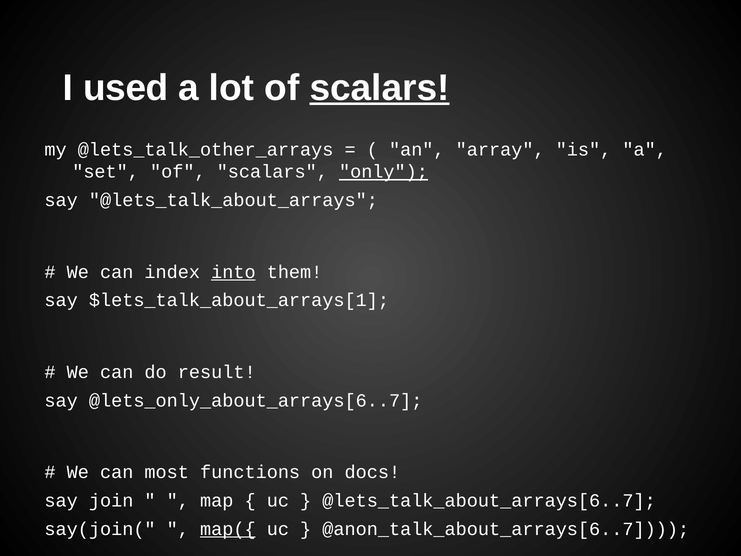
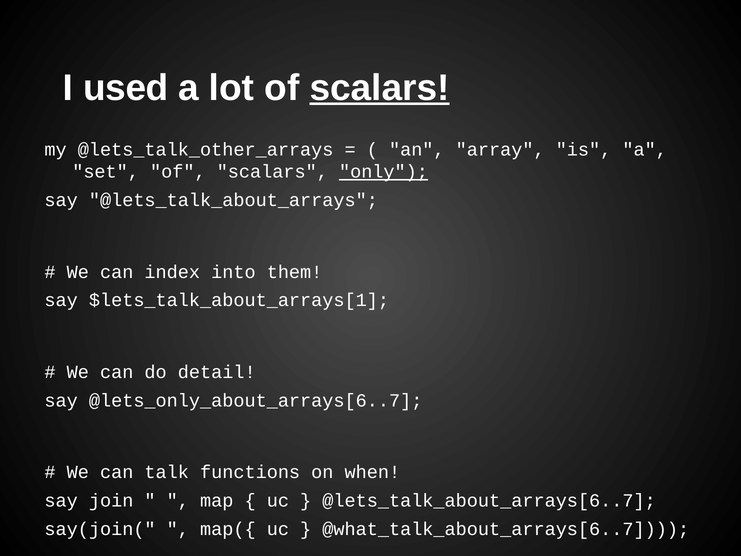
into underline: present -> none
result: result -> detail
most: most -> talk
docs: docs -> when
map({ underline: present -> none
@anon_talk_about_arrays[6..7: @anon_talk_about_arrays[6..7 -> @what_talk_about_arrays[6..7
